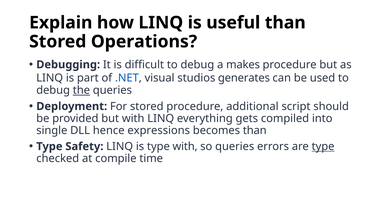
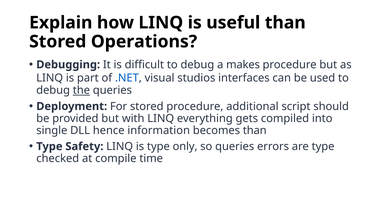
generates: generates -> interfaces
expressions: expressions -> information
type with: with -> only
type at (323, 146) underline: present -> none
